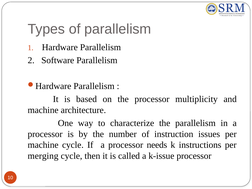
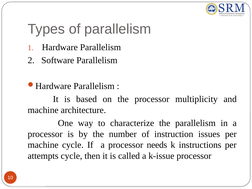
merging: merging -> attempts
